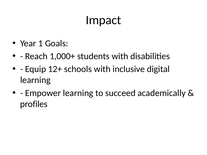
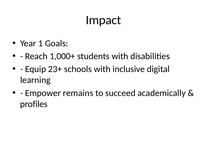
12+: 12+ -> 23+
Empower learning: learning -> remains
